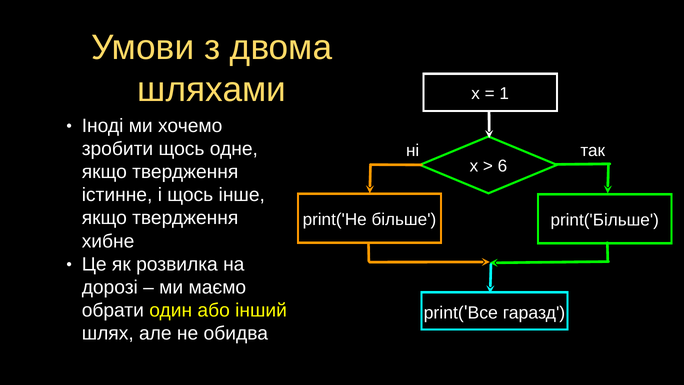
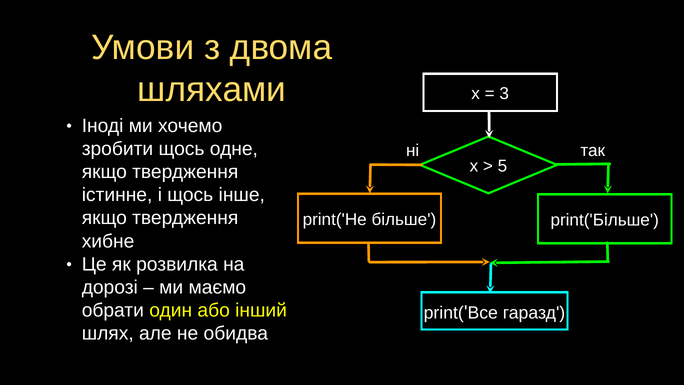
1: 1 -> 3
6: 6 -> 5
